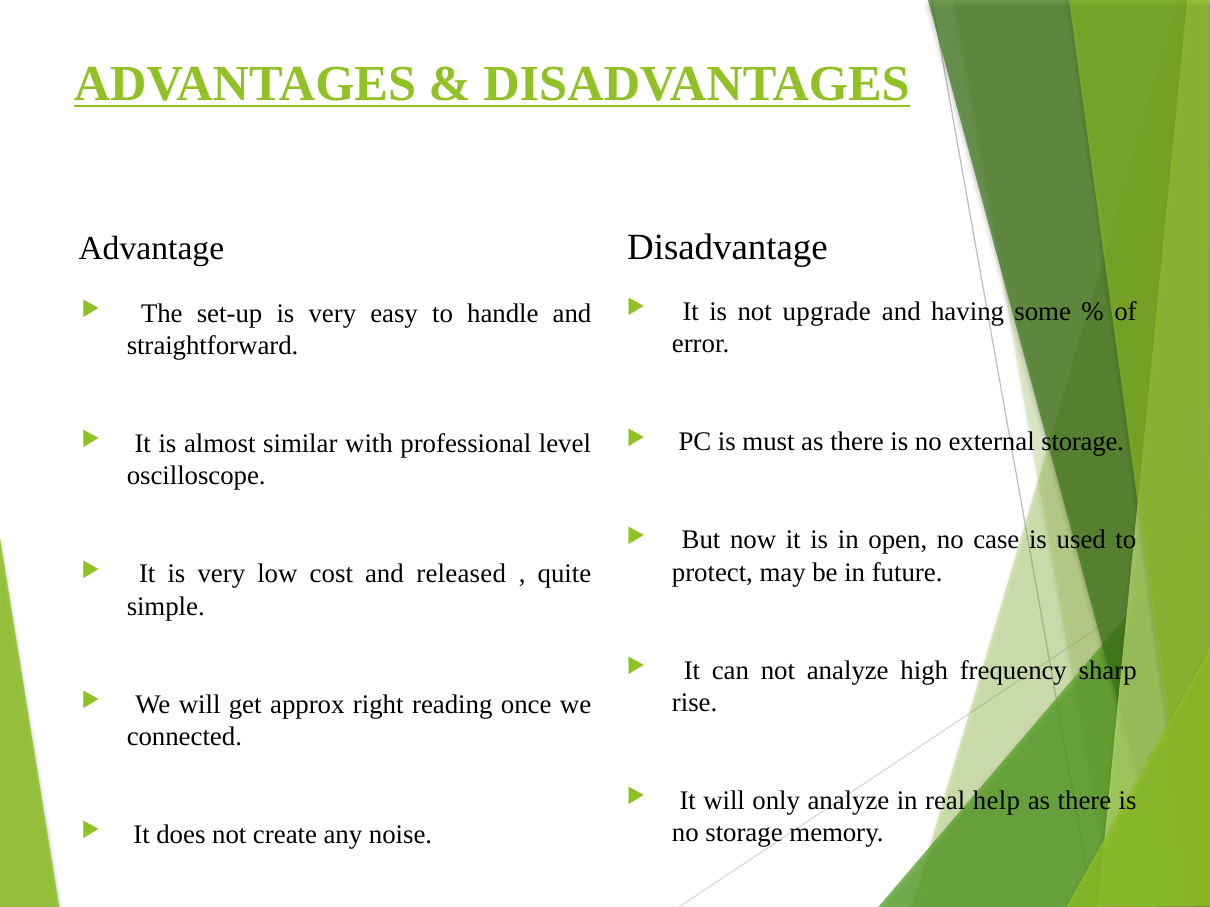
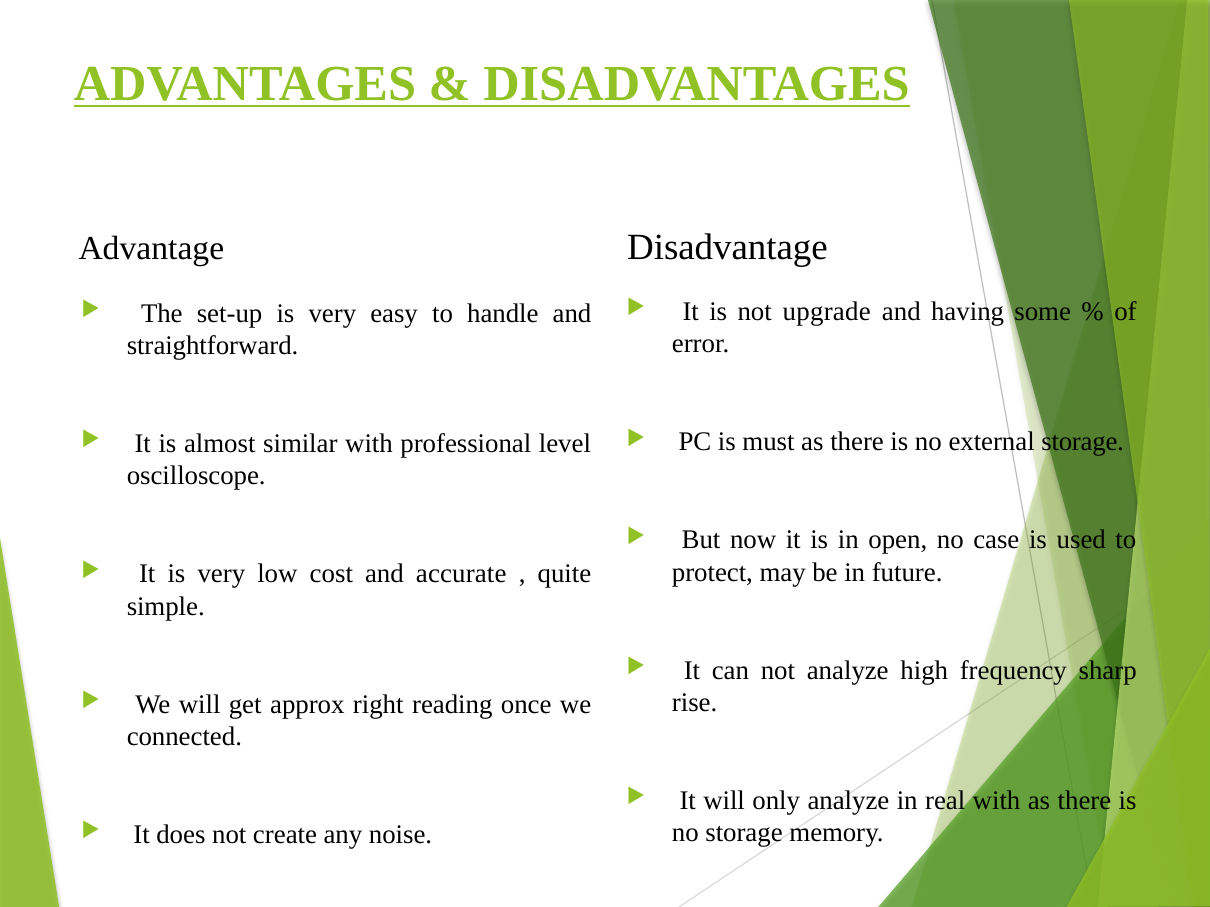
released: released -> accurate
real help: help -> with
